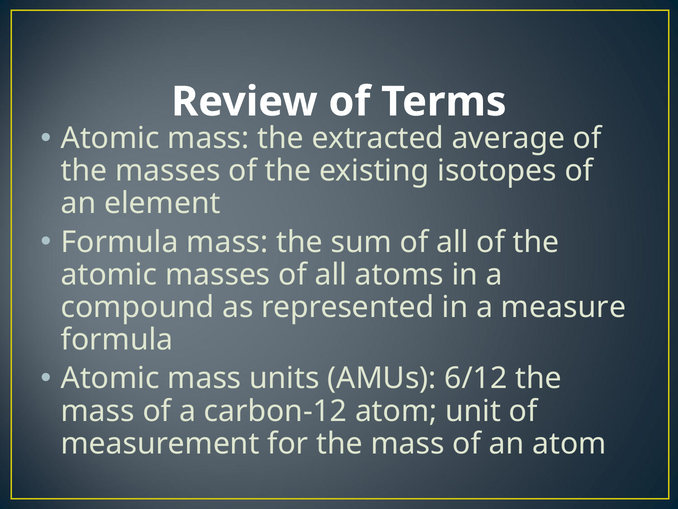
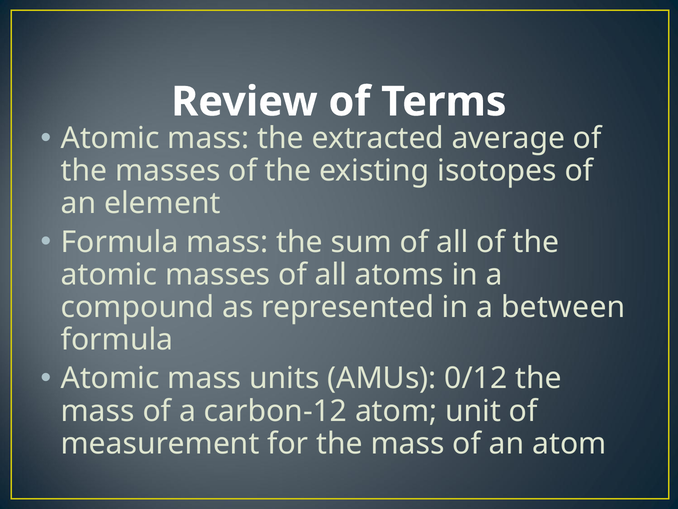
measure: measure -> between
6/12: 6/12 -> 0/12
